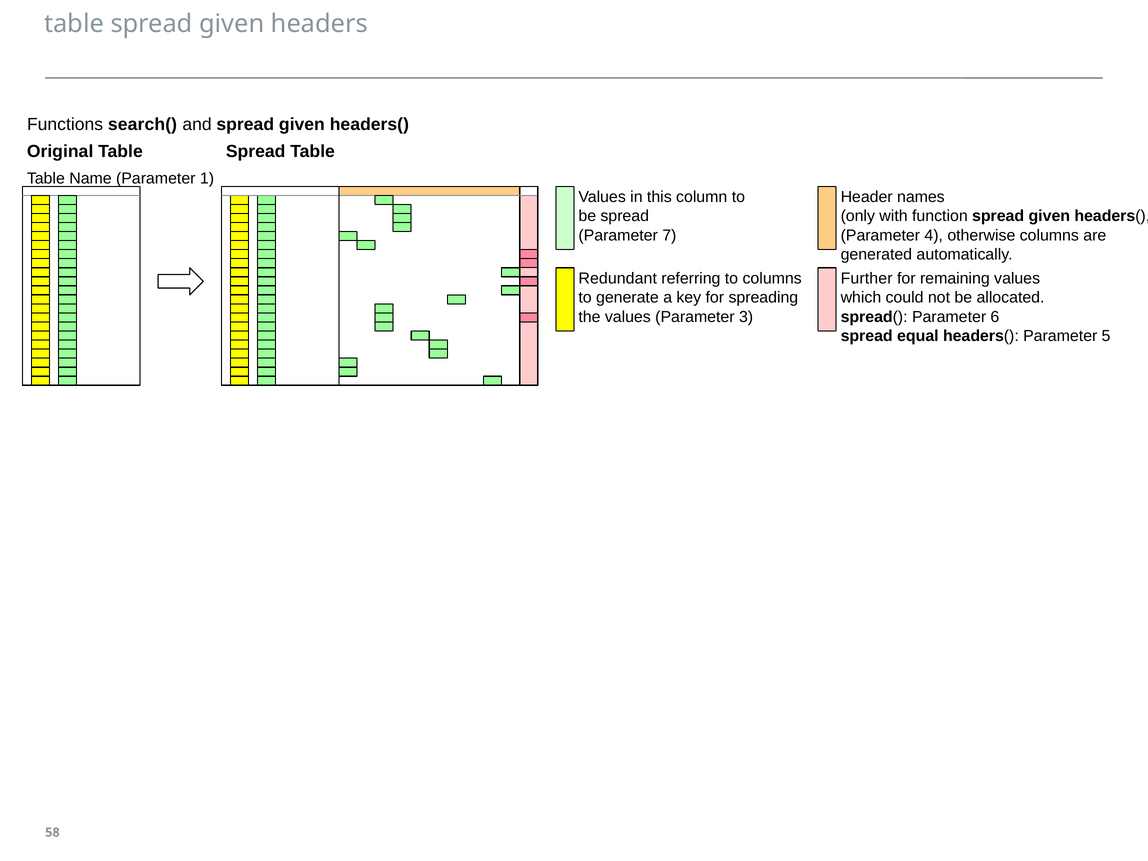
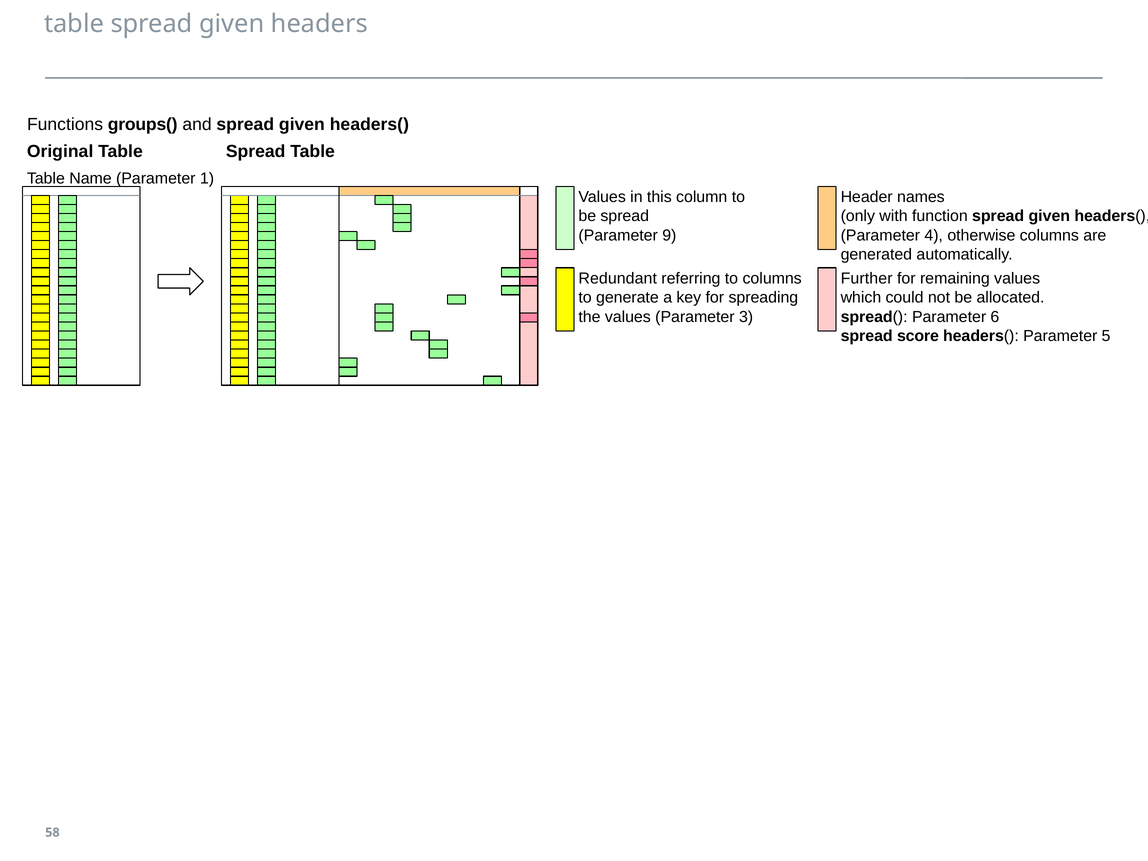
search(: search( -> groups(
7: 7 -> 9
equal: equal -> score
